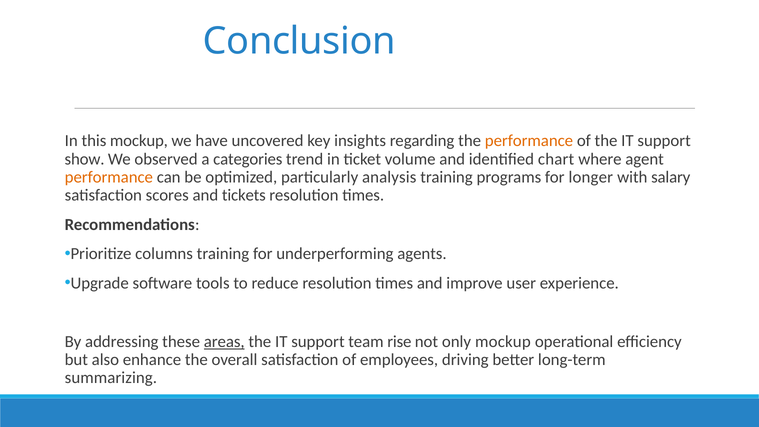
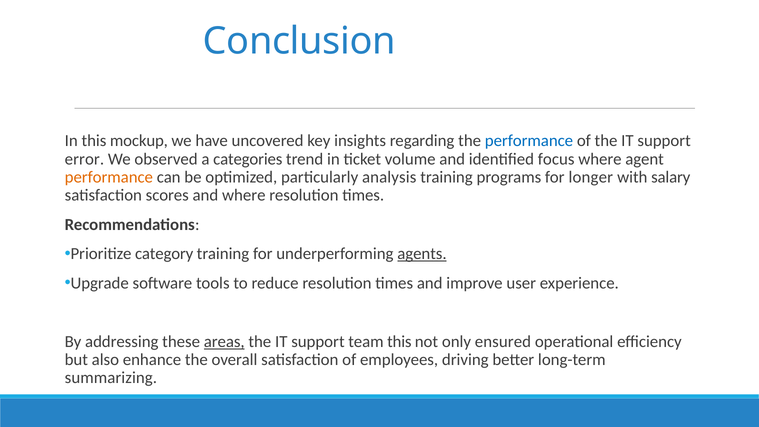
performance at (529, 141) colour: orange -> blue
show: show -> error
chart: chart -> focus
and tickets: tickets -> where
columns: columns -> category
agents underline: none -> present
team rise: rise -> this
only mockup: mockup -> ensured
